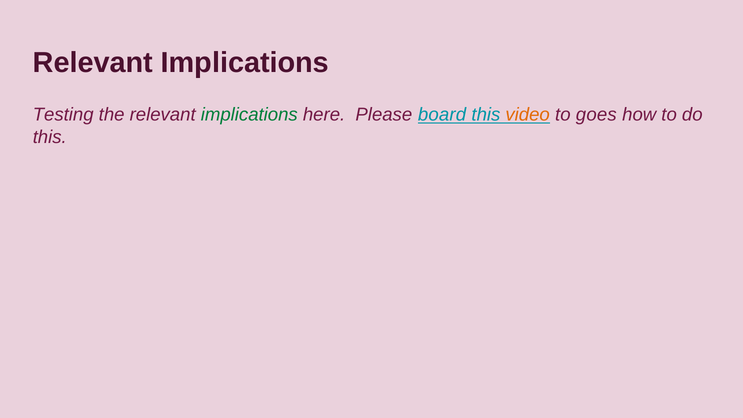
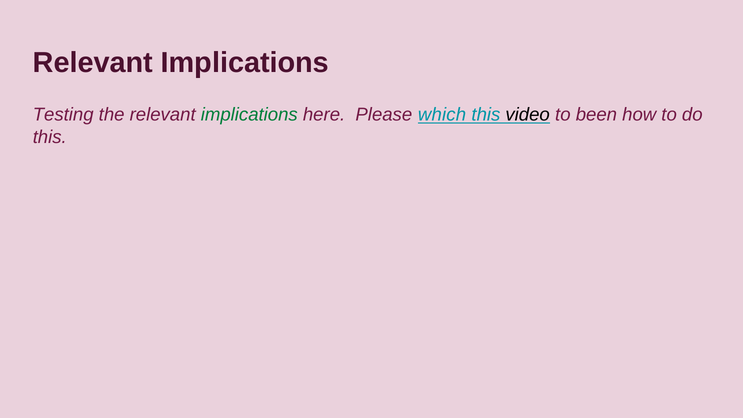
board: board -> which
video colour: orange -> black
goes: goes -> been
